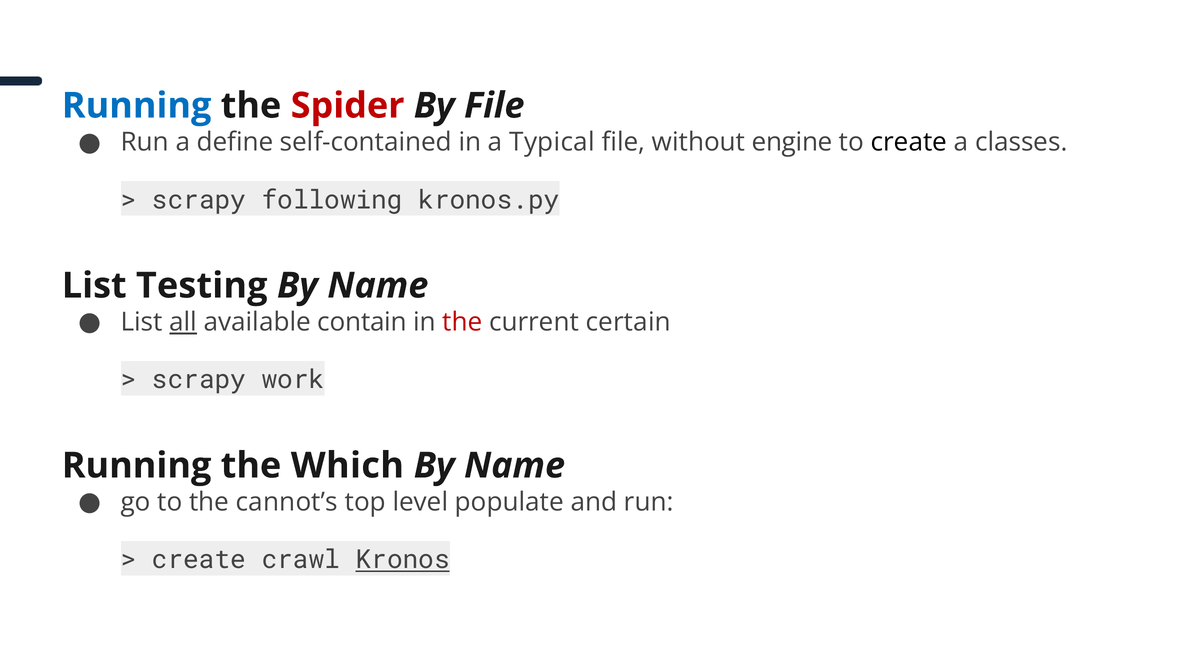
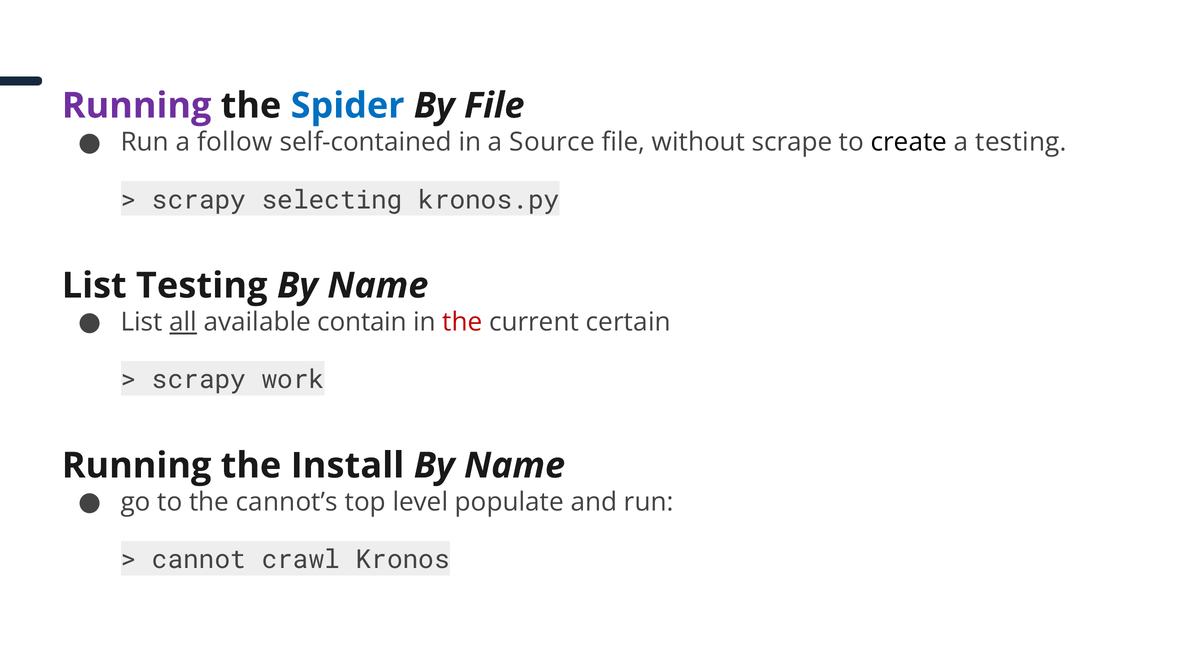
Running at (137, 106) colour: blue -> purple
Spider colour: red -> blue
define: define -> follow
Typical: Typical -> Source
engine: engine -> scrape
a classes: classes -> testing
following: following -> selecting
Which: Which -> Install
create at (199, 560): create -> cannot
Kronos underline: present -> none
